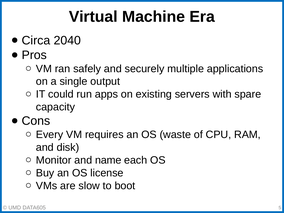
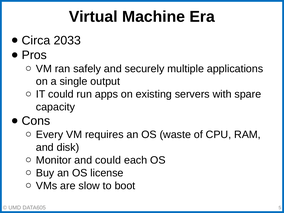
2040: 2040 -> 2033
and name: name -> could
